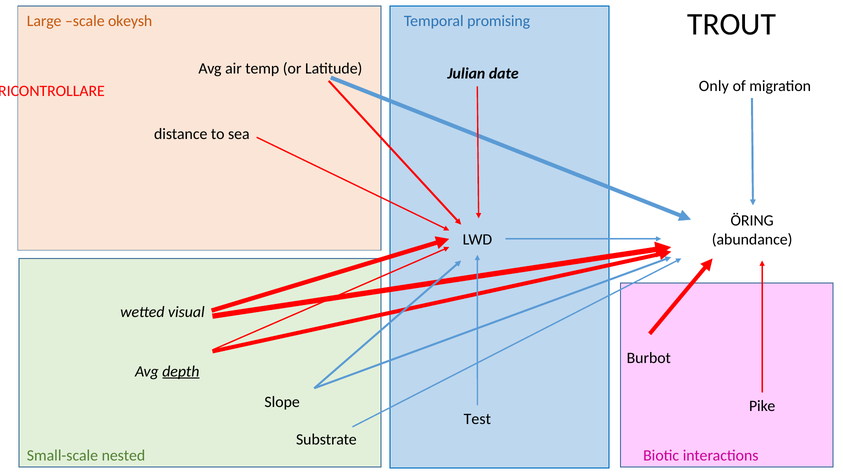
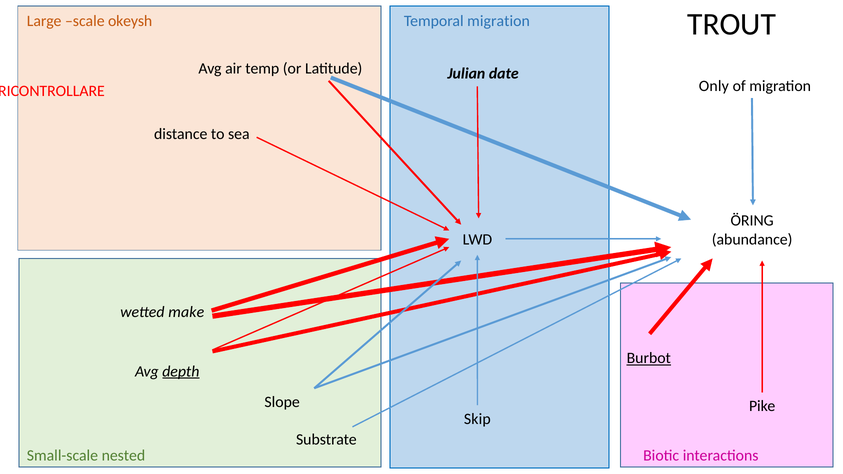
Temporal promising: promising -> migration
visual: visual -> make
Burbot underline: none -> present
Test: Test -> Skip
